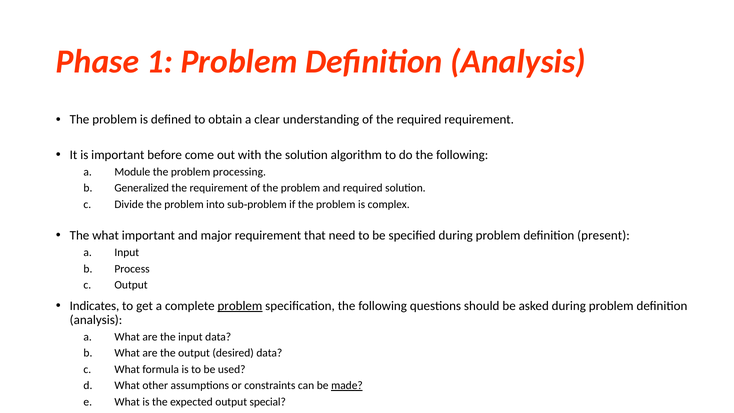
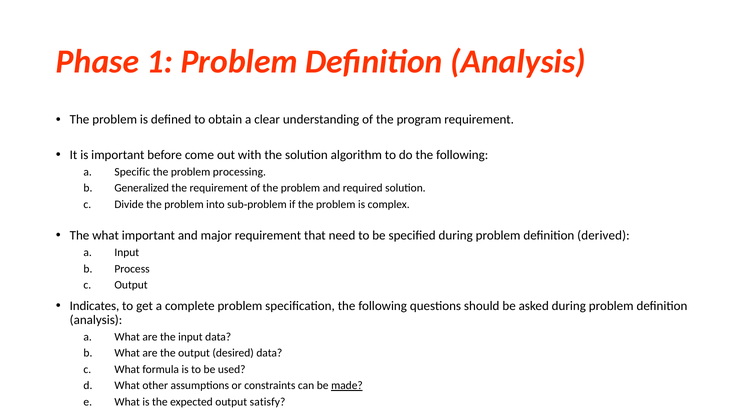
the required: required -> program
Module: Module -> Specific
present: present -> derived
problem at (240, 306) underline: present -> none
special: special -> satisfy
